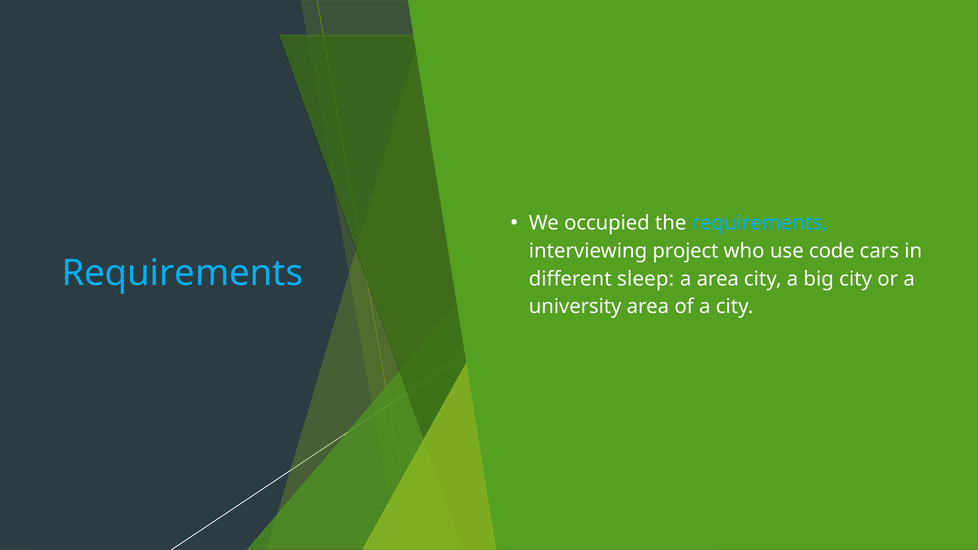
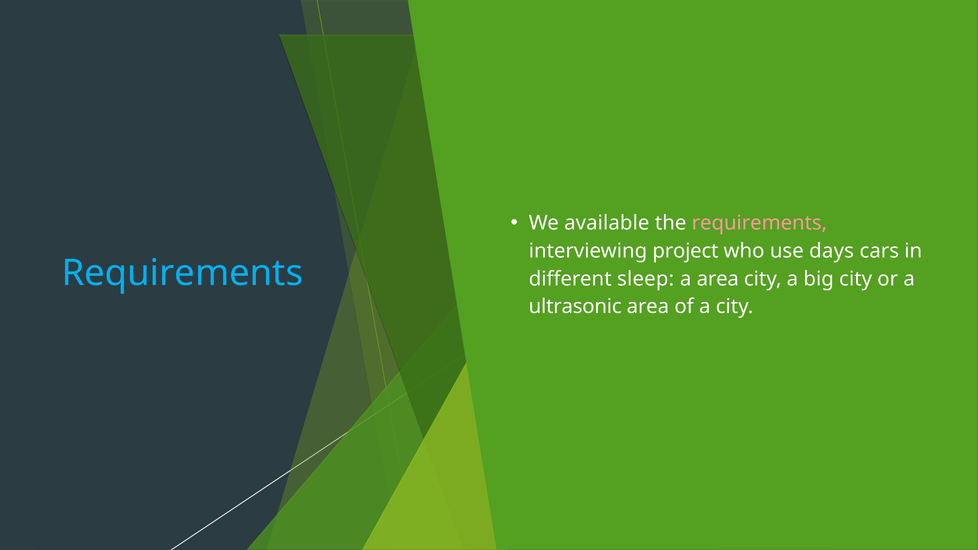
occupied: occupied -> available
requirements at (759, 223) colour: light blue -> pink
code: code -> days
university: university -> ultrasonic
